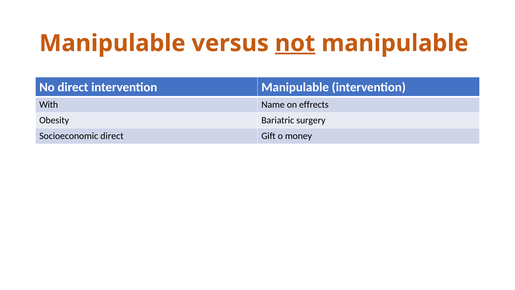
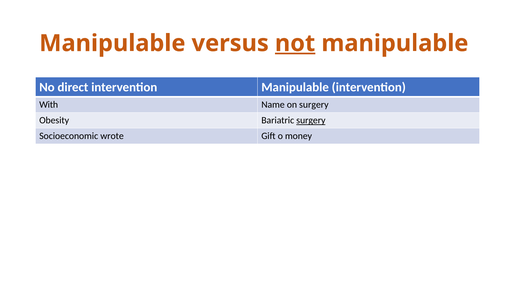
on effrects: effrects -> surgery
surgery at (311, 120) underline: none -> present
Socioeconomic direct: direct -> wrote
